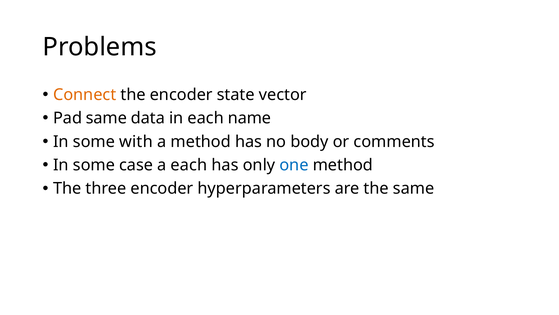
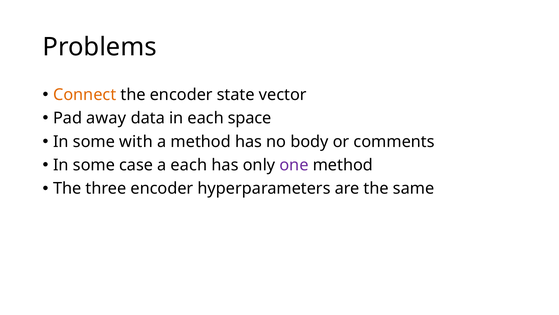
Pad same: same -> away
name: name -> space
one colour: blue -> purple
